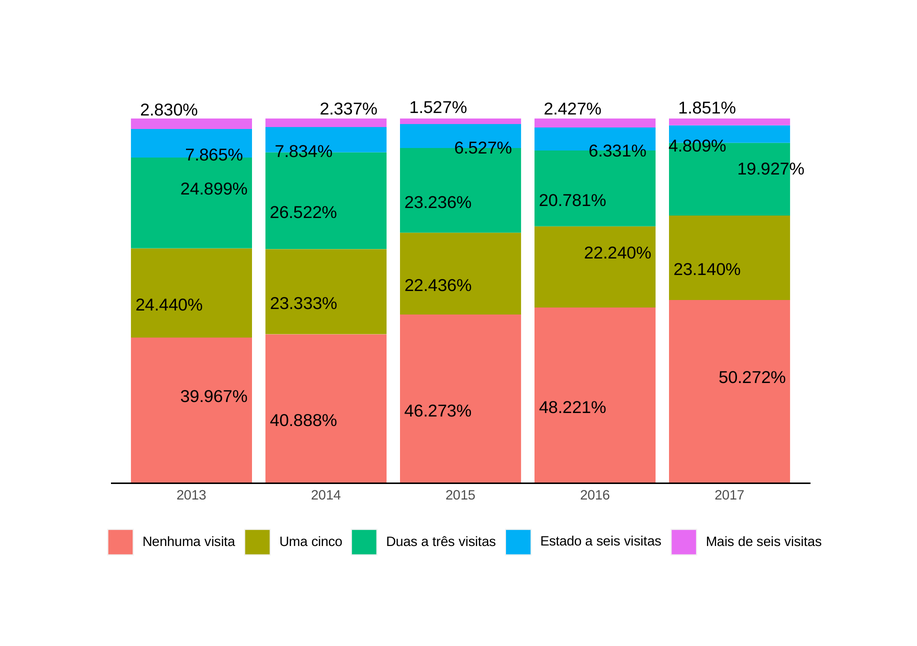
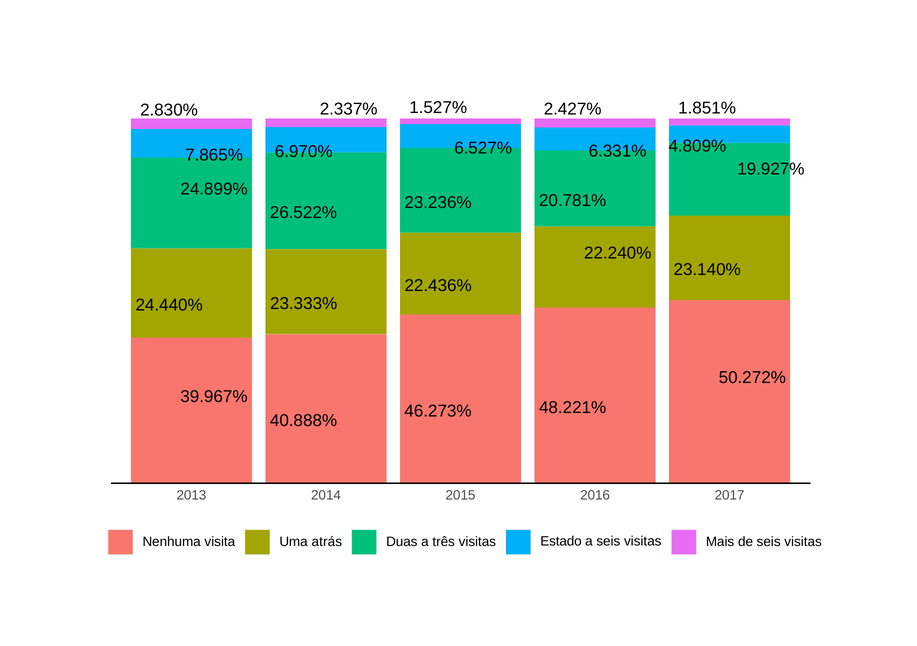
7.834%: 7.834% -> 6.970%
cinco: cinco -> atrás
